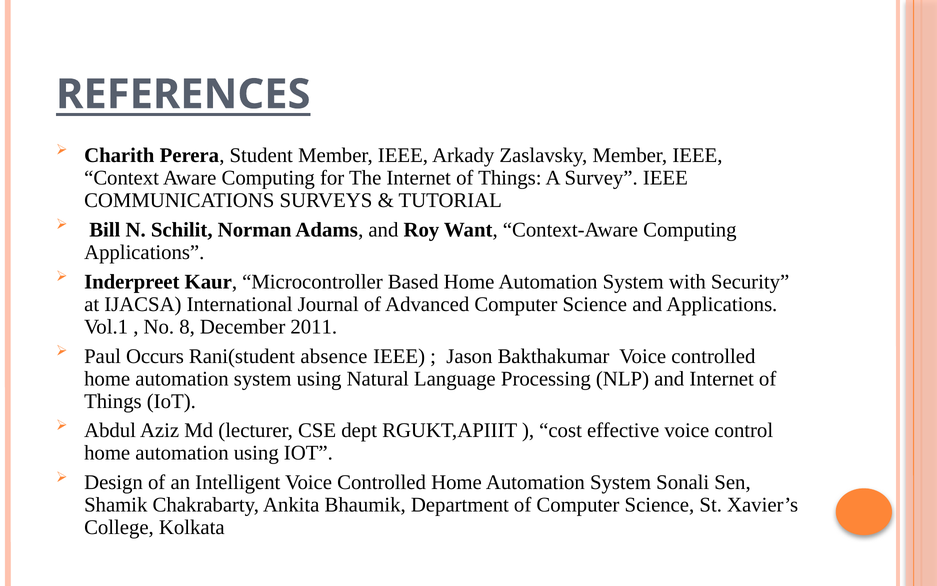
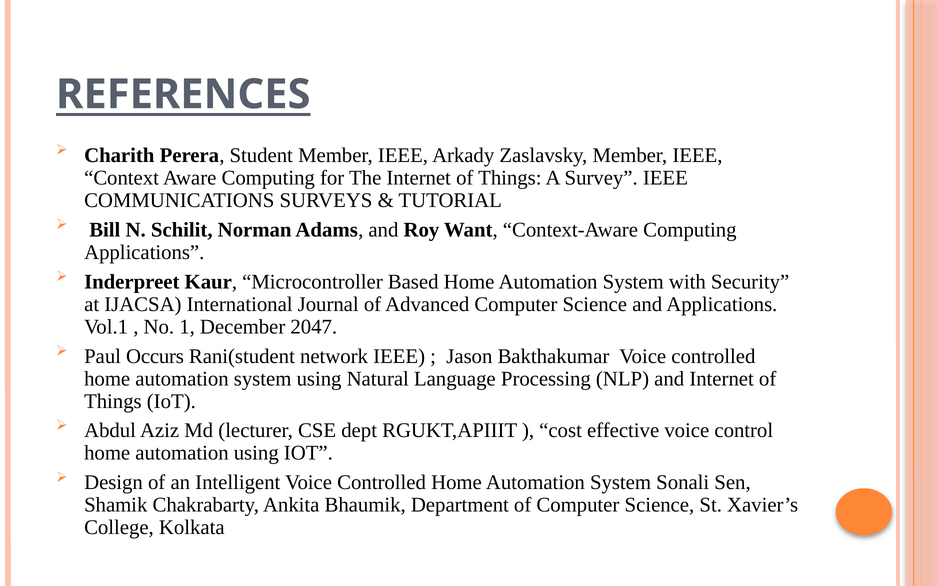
8: 8 -> 1
2011: 2011 -> 2047
absence: absence -> network
